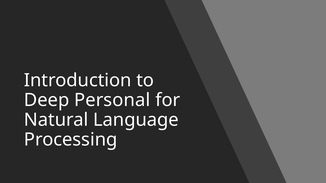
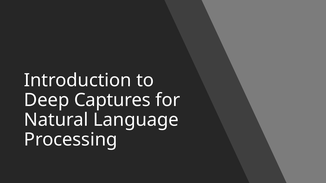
Personal: Personal -> Captures
